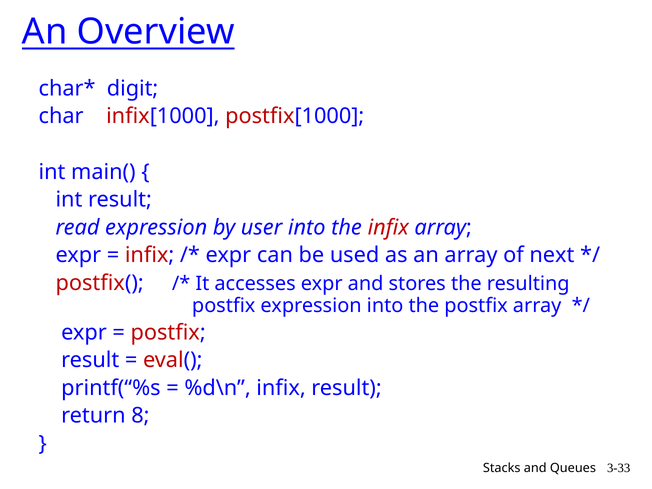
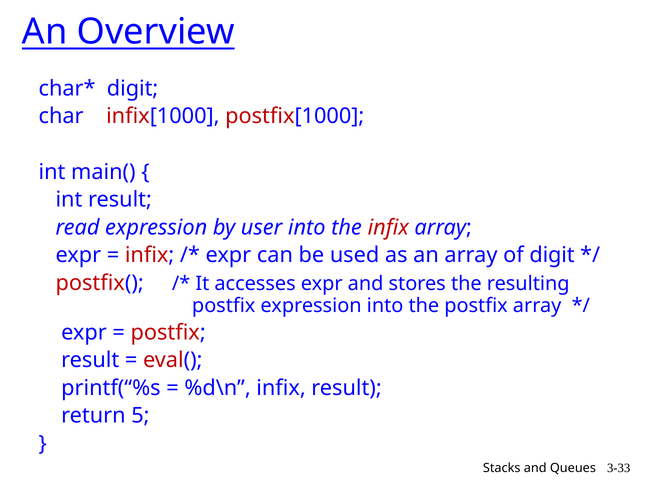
of next: next -> digit
8: 8 -> 5
